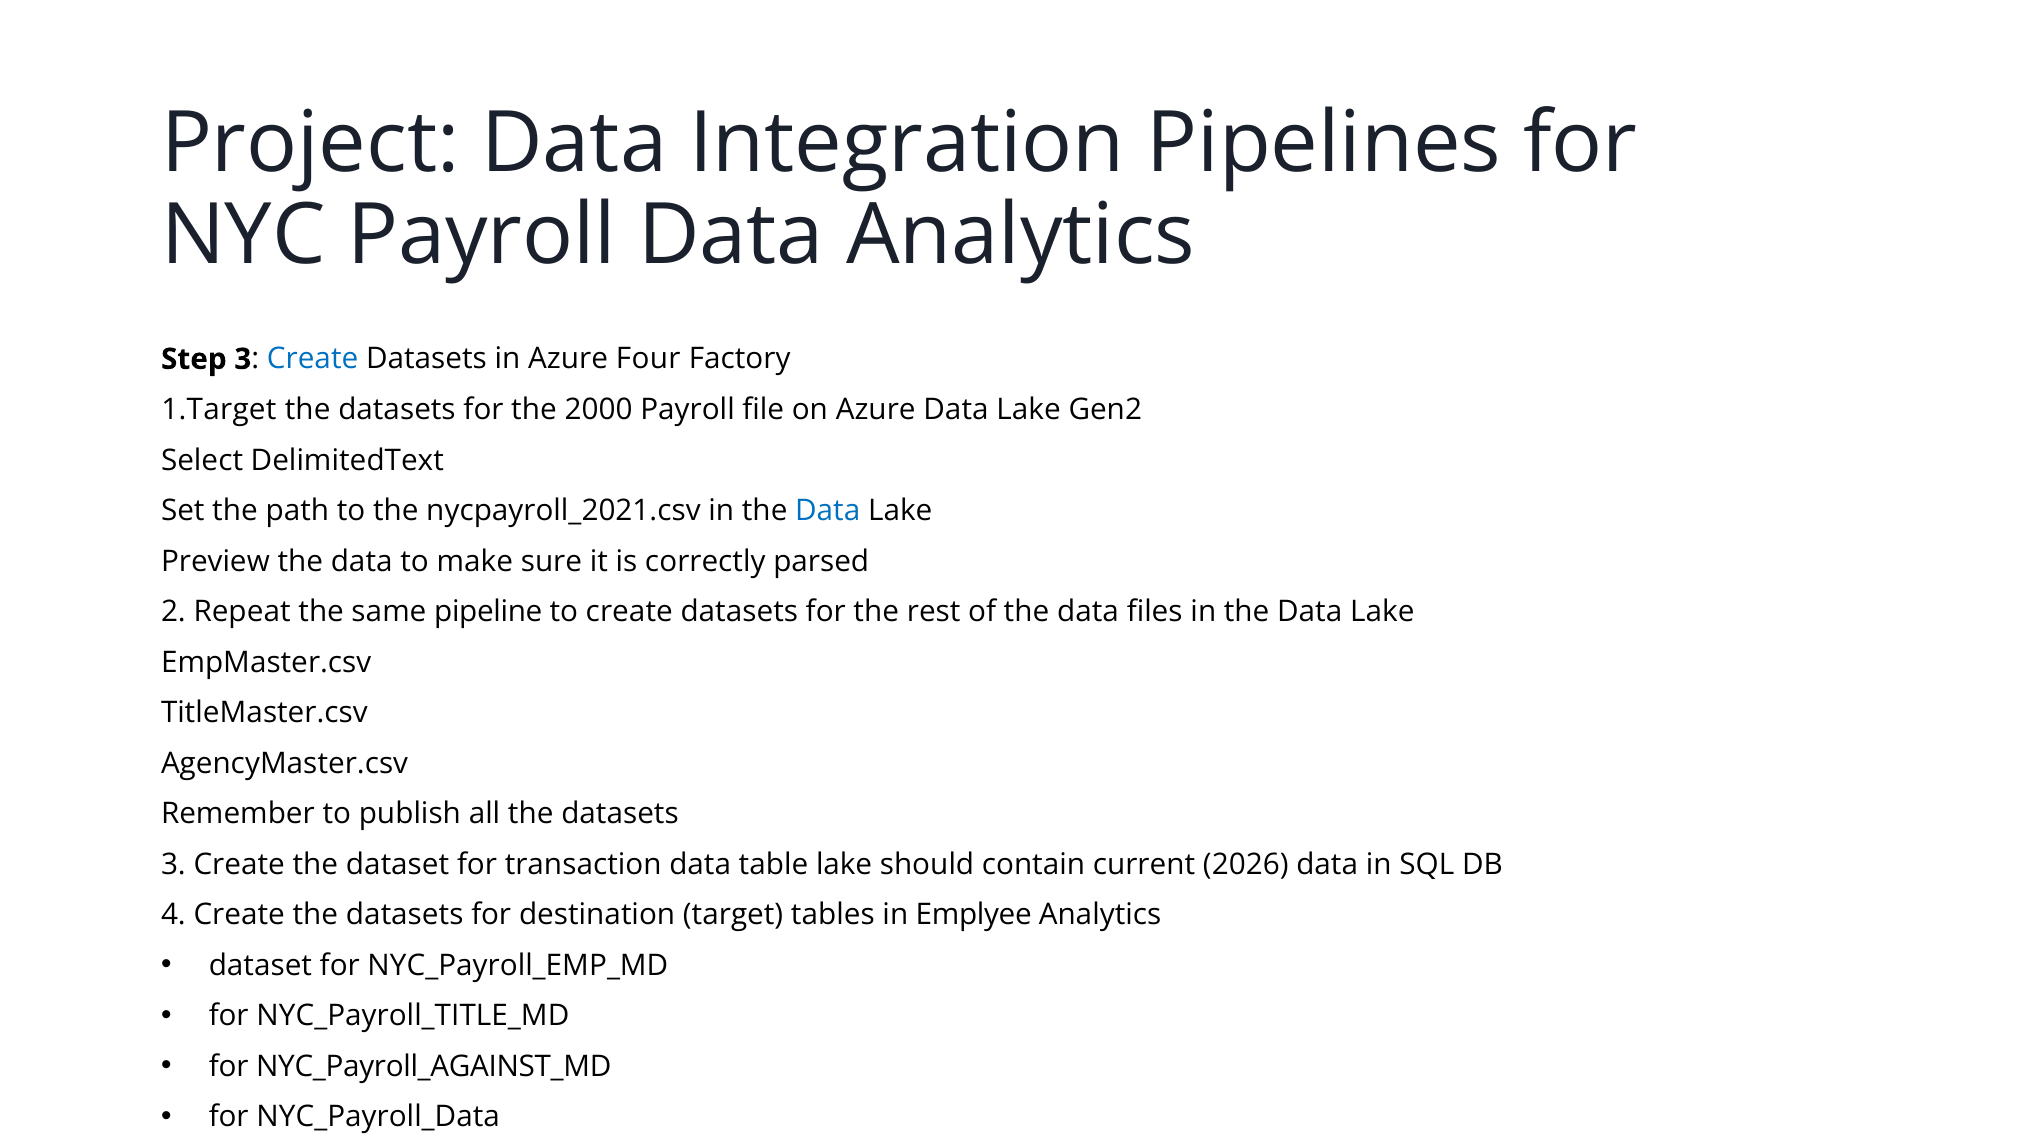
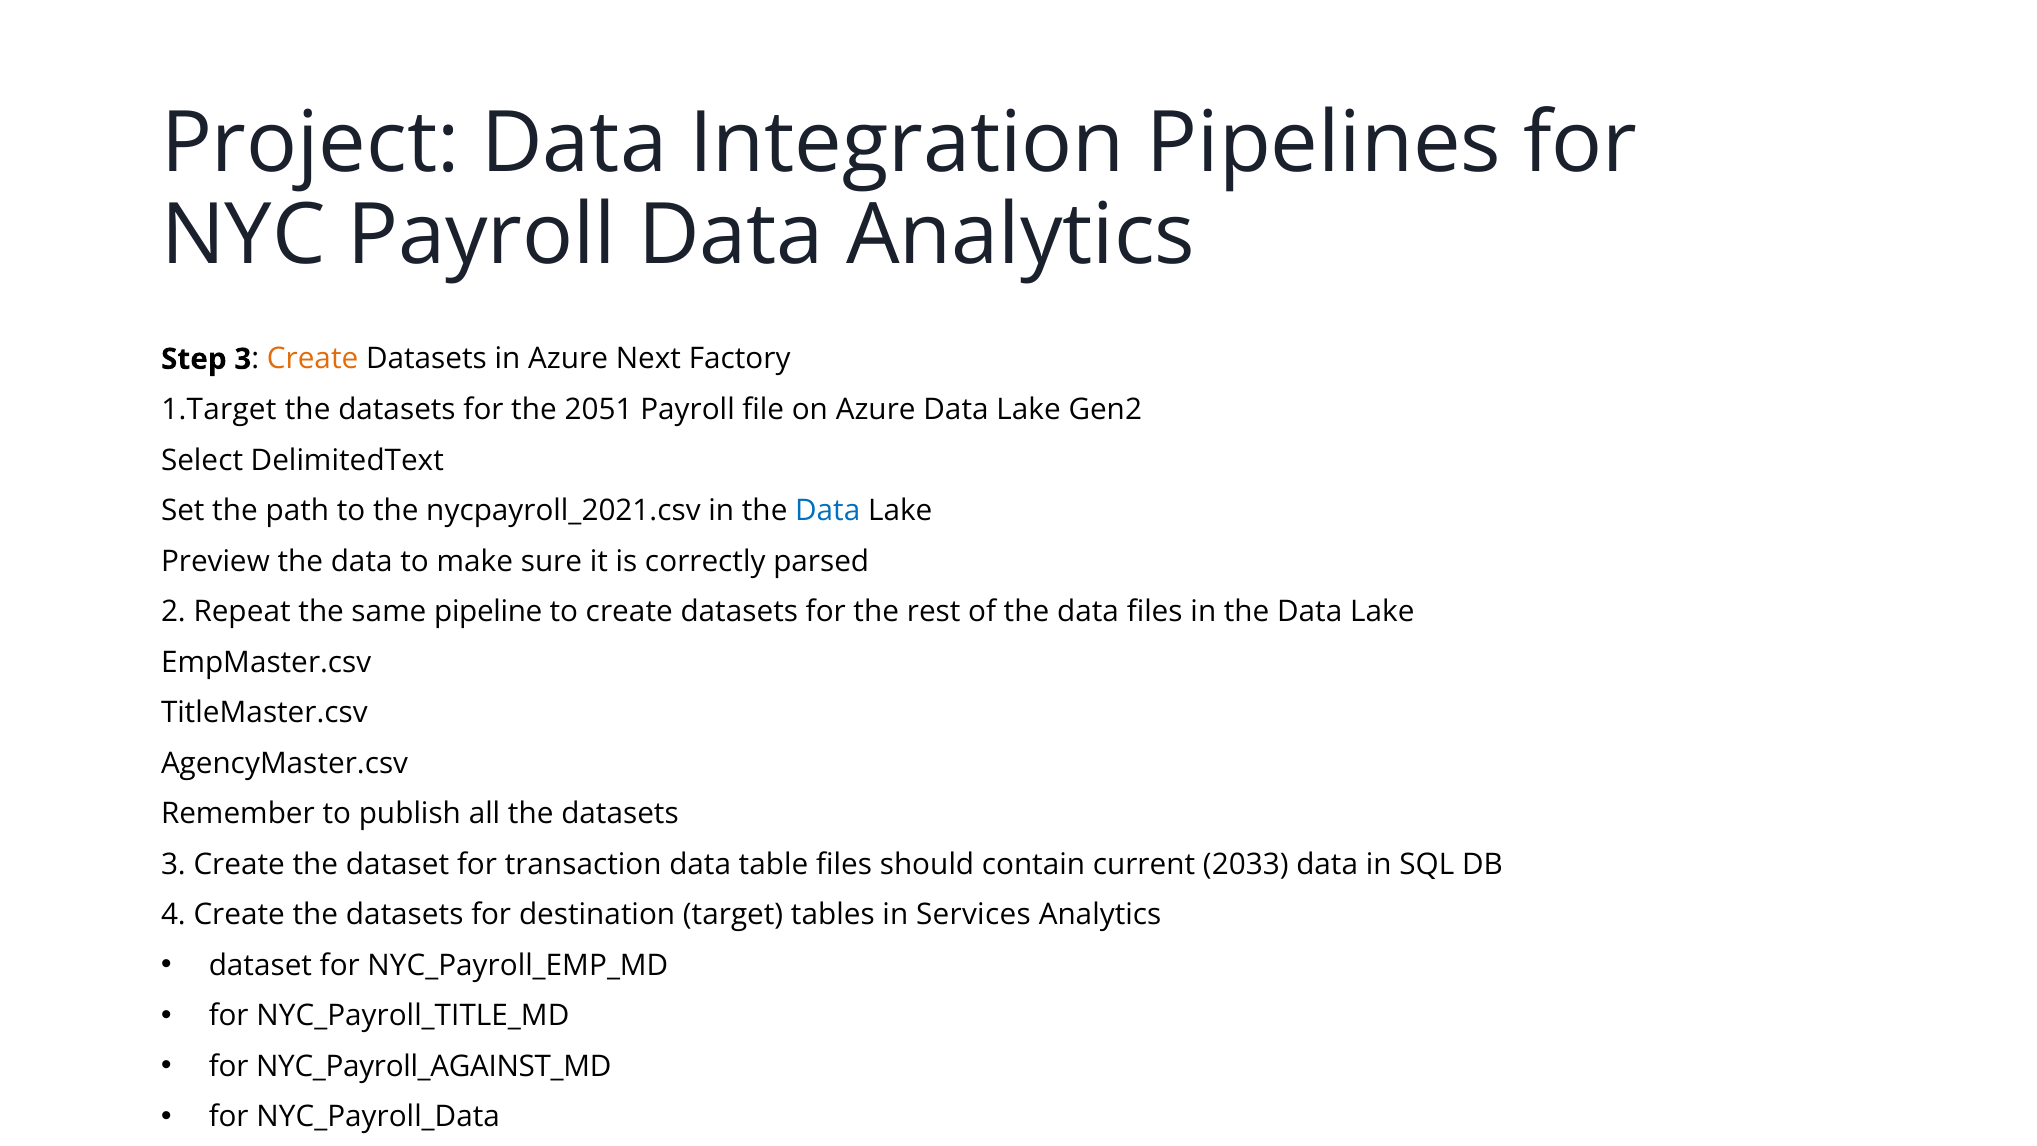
Create at (313, 359) colour: blue -> orange
Four: Four -> Next
2000: 2000 -> 2051
table lake: lake -> files
2026: 2026 -> 2033
Emplyee: Emplyee -> Services
